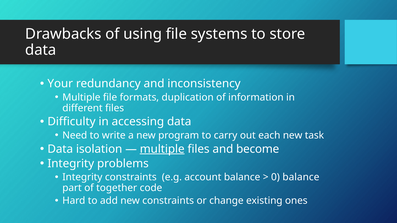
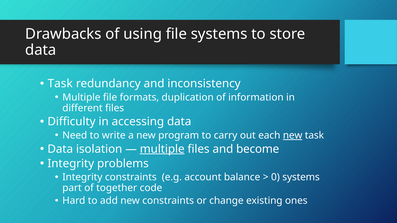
Your at (60, 84): Your -> Task
new at (293, 136) underline: none -> present
0 balance: balance -> systems
